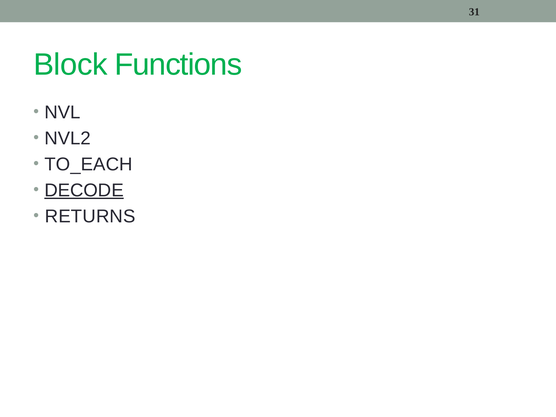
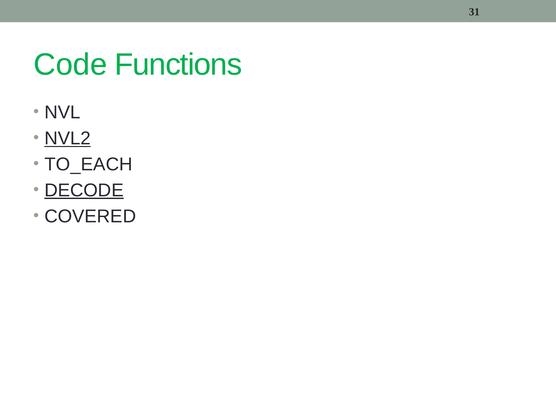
Block: Block -> Code
NVL2 underline: none -> present
RETURNS: RETURNS -> COVERED
